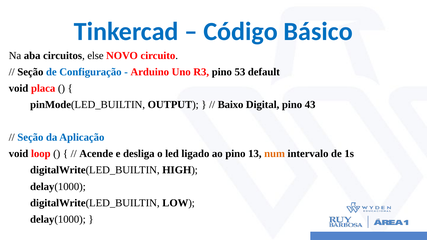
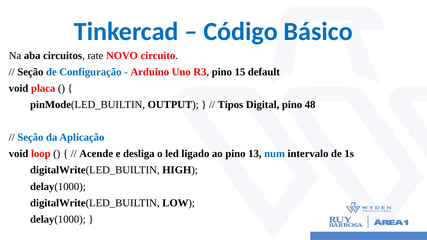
else: else -> rate
53: 53 -> 15
Baixo: Baixo -> Tipos
43: 43 -> 48
num colour: orange -> blue
